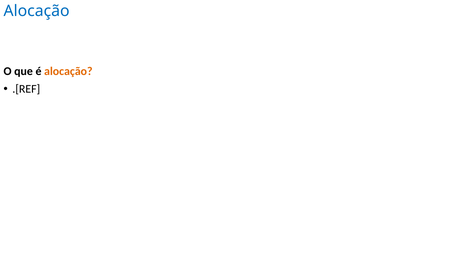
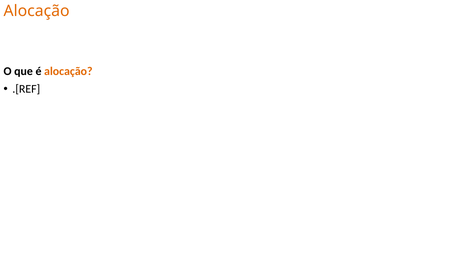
Alocação at (37, 11) colour: blue -> orange
